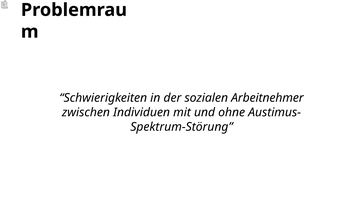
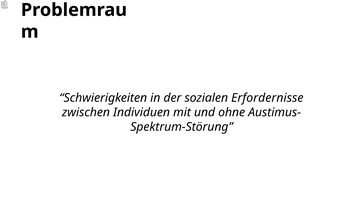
Arbeitnehmer: Arbeitnehmer -> Erfordernisse
